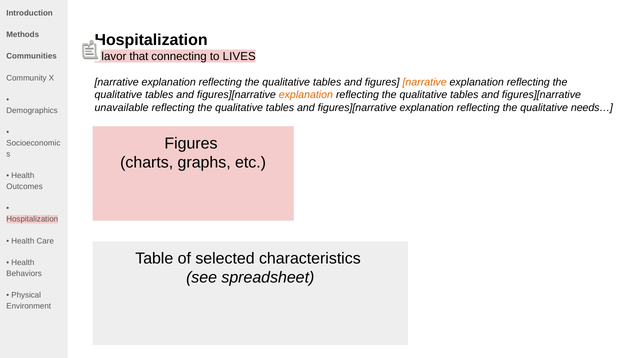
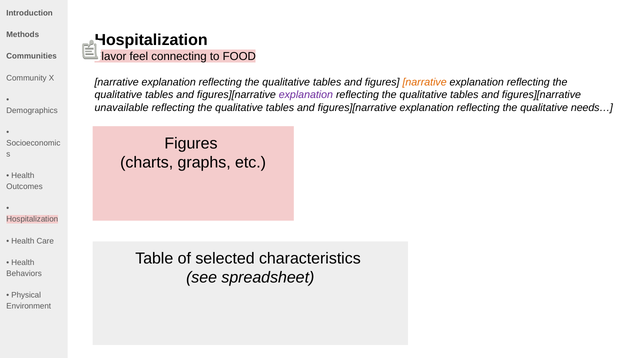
that: that -> feel
LIVES: LIVES -> FOOD
explanation at (306, 95) colour: orange -> purple
